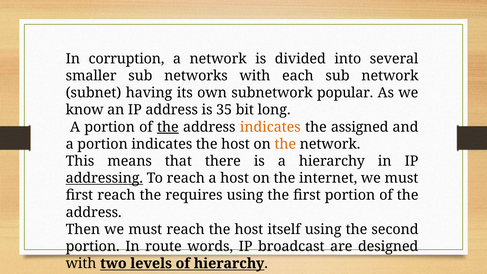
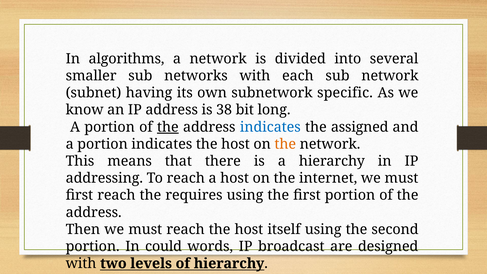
corruption: corruption -> algorithms
popular: popular -> specific
35: 35 -> 38
indicates at (270, 127) colour: orange -> blue
addressing underline: present -> none
route: route -> could
